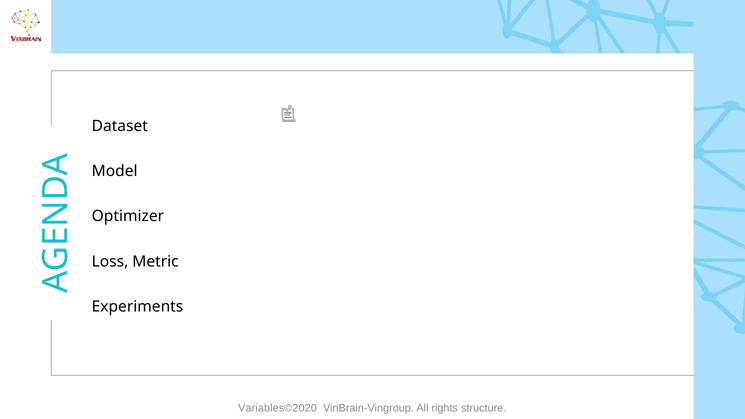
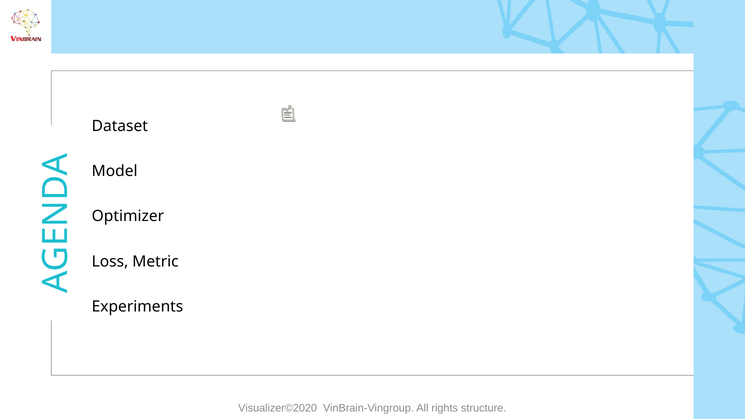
Variables©2020: Variables©2020 -> Visualizer©2020
